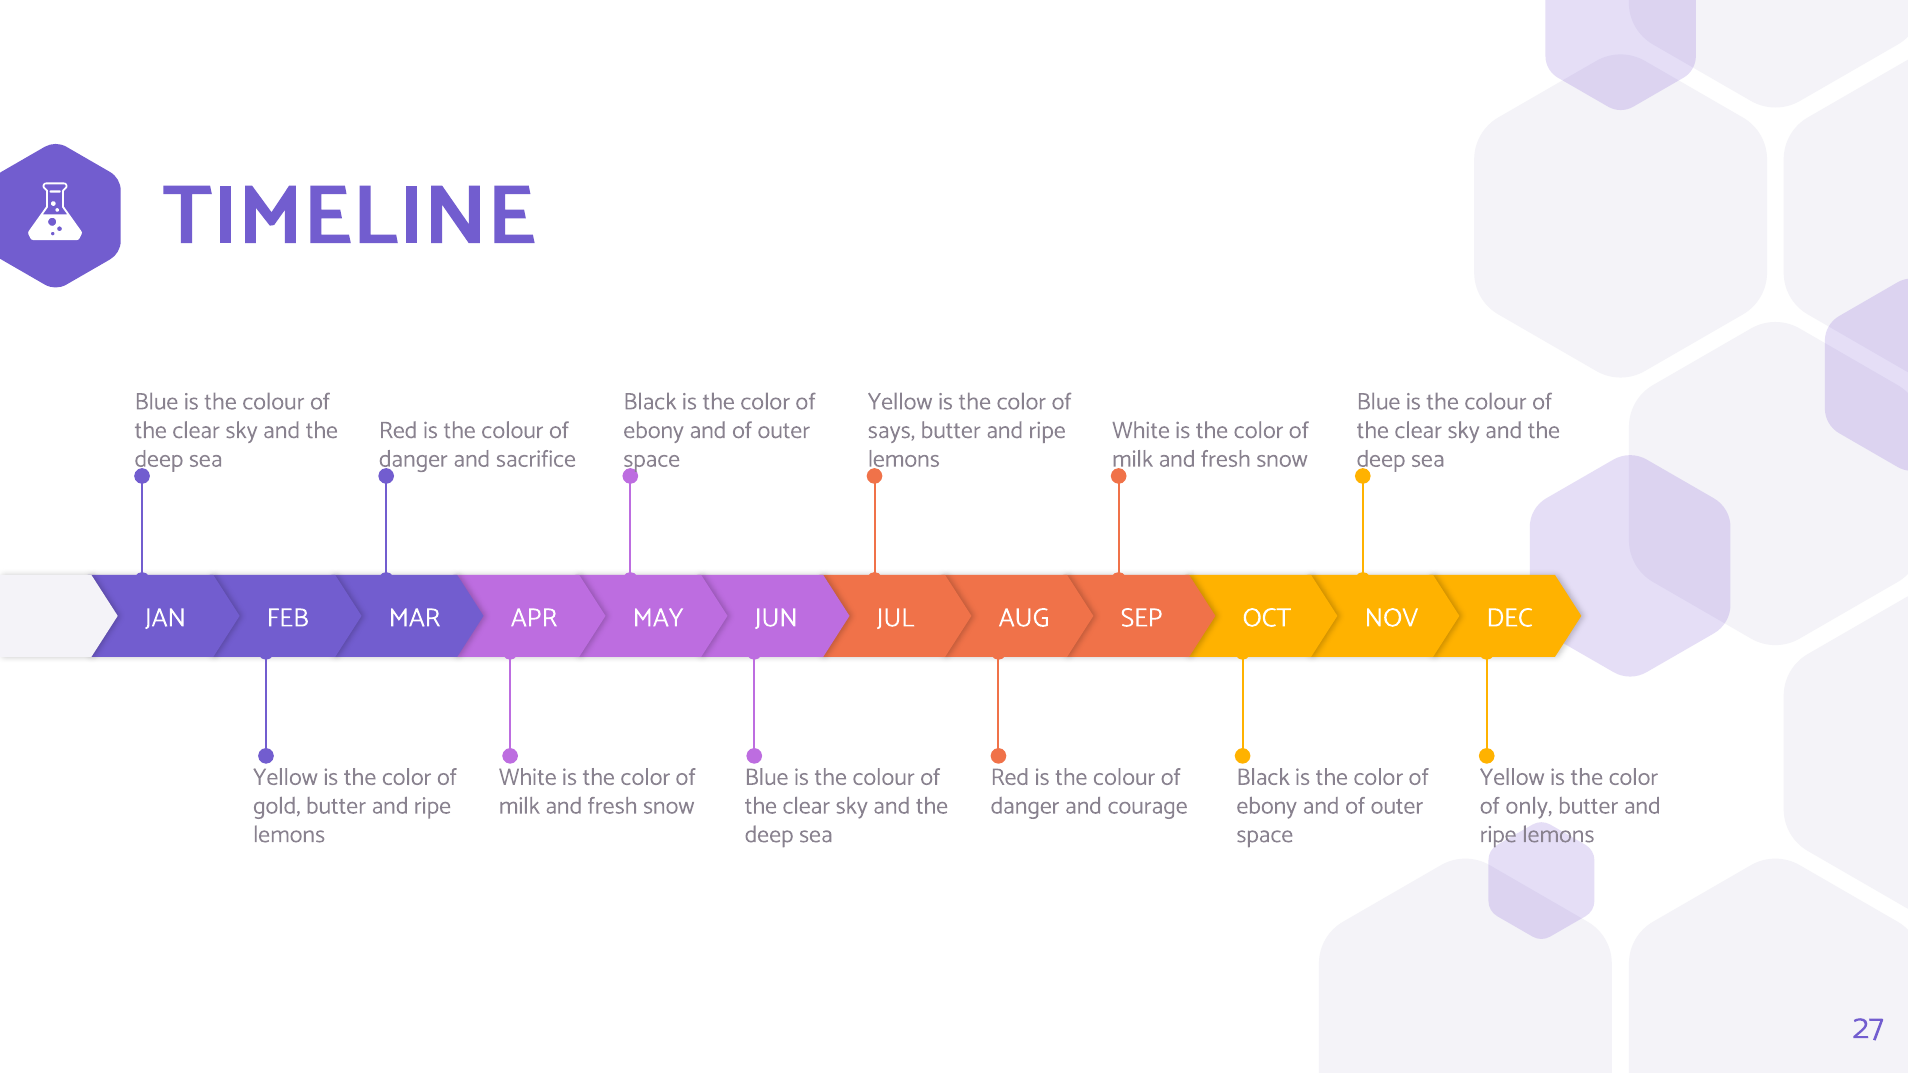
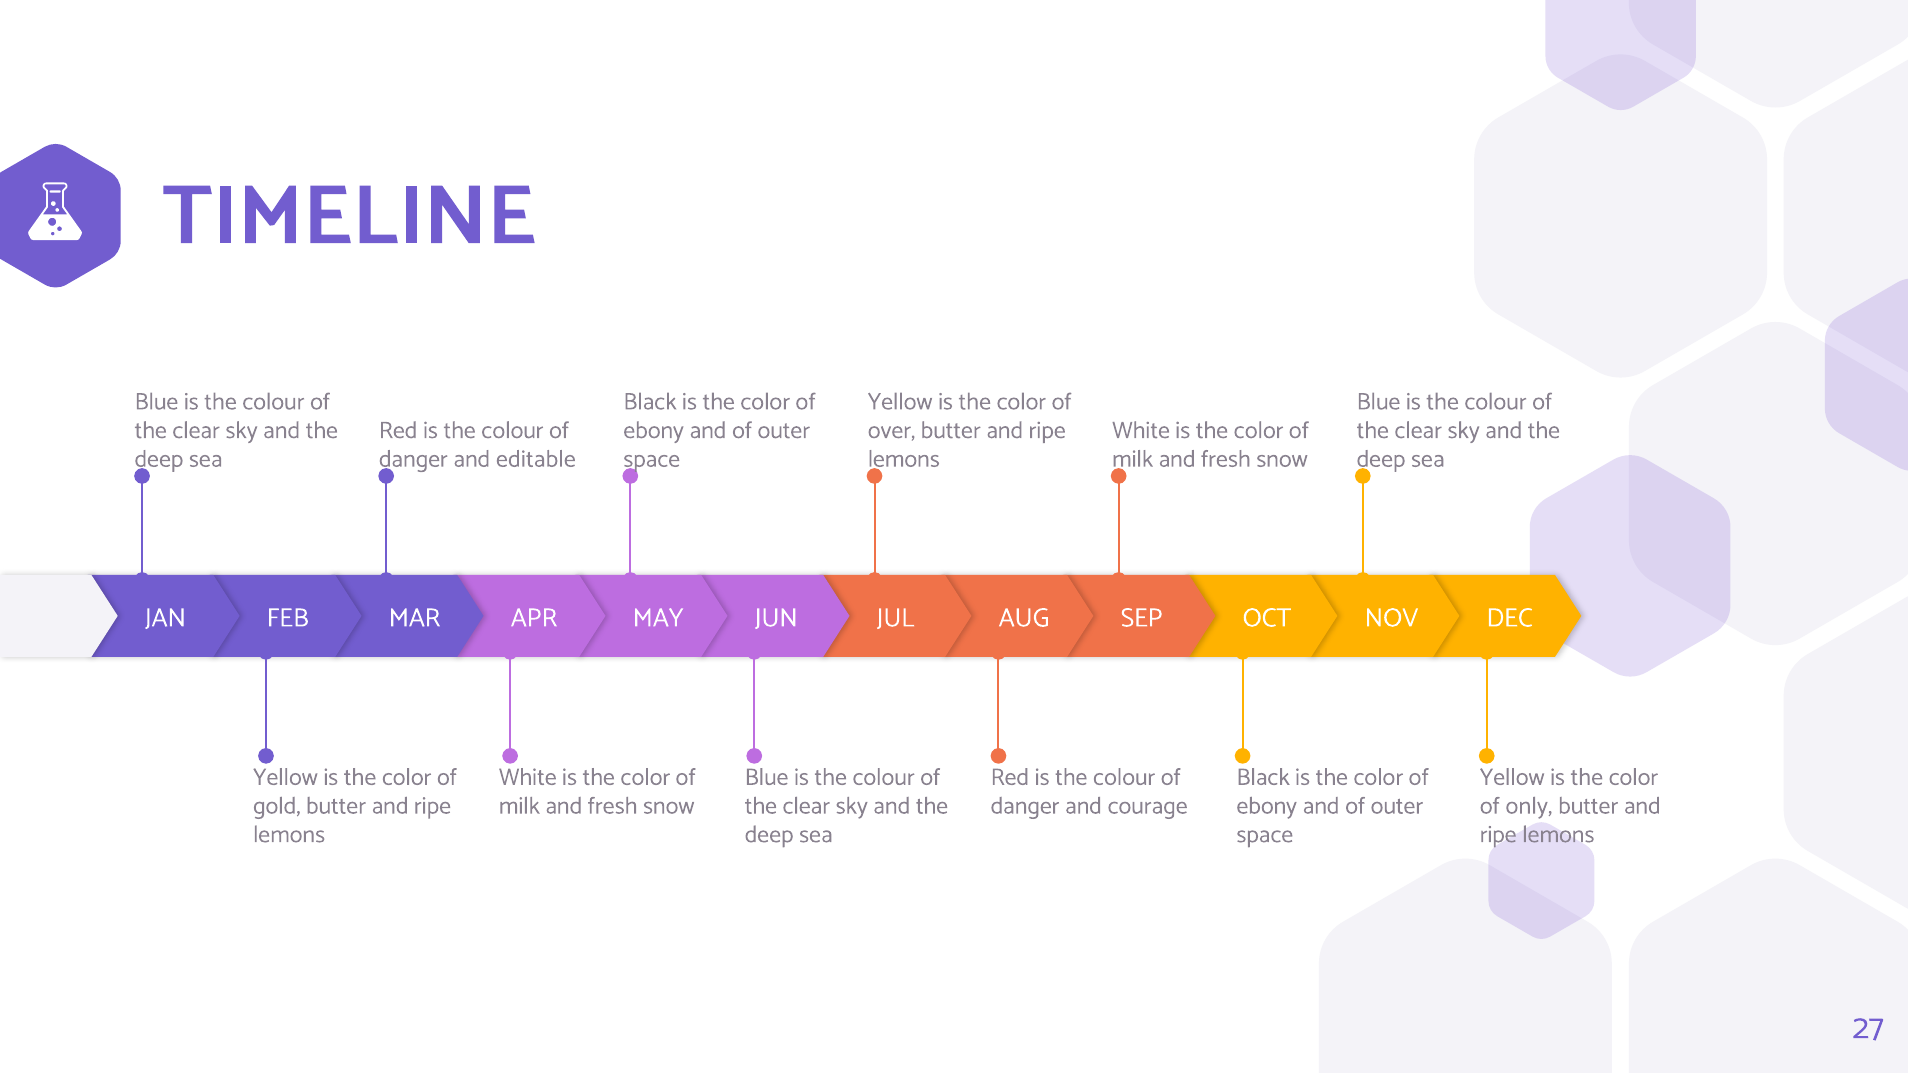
says: says -> over
sacrifice: sacrifice -> editable
